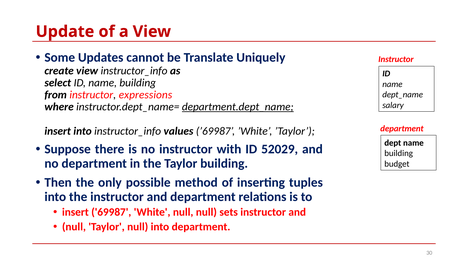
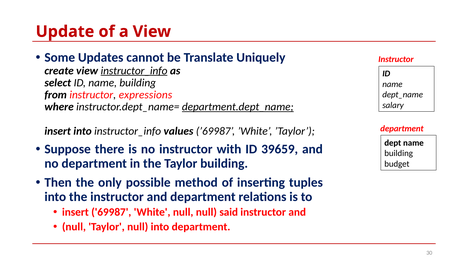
instructor_info at (134, 71) underline: none -> present
52029: 52029 -> 39659
sets: sets -> said
